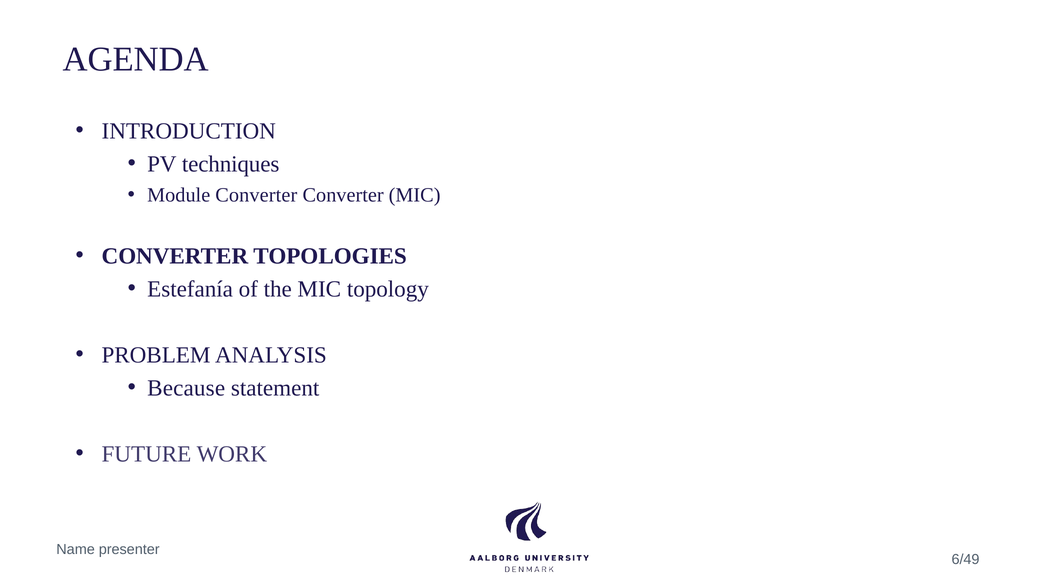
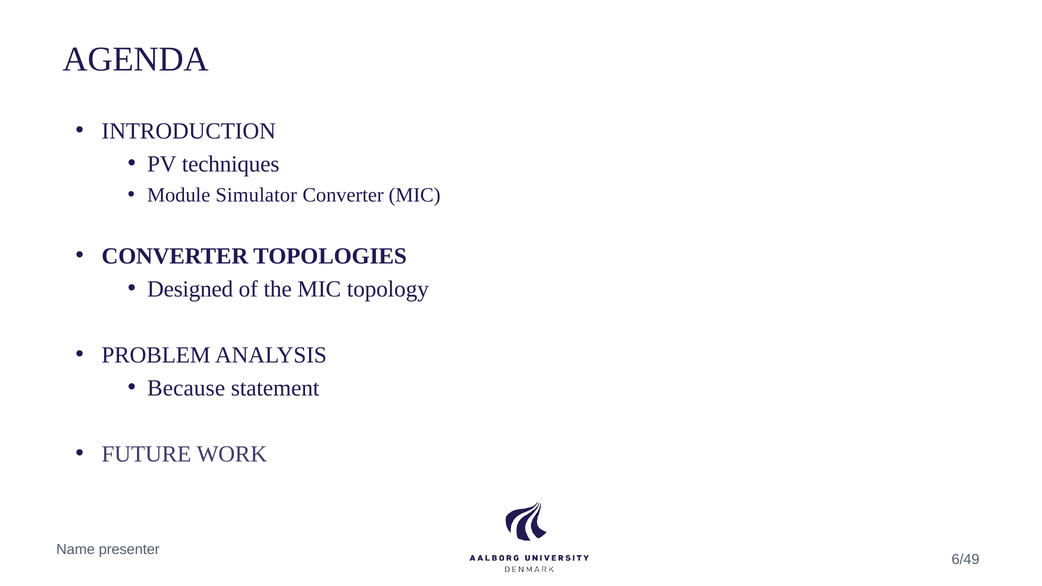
Module Converter: Converter -> Simulator
Estefanía: Estefanía -> Designed
